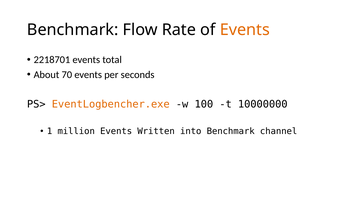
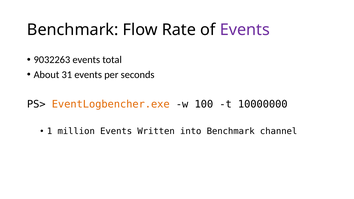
Events at (245, 30) colour: orange -> purple
2218701: 2218701 -> 9032263
70: 70 -> 31
